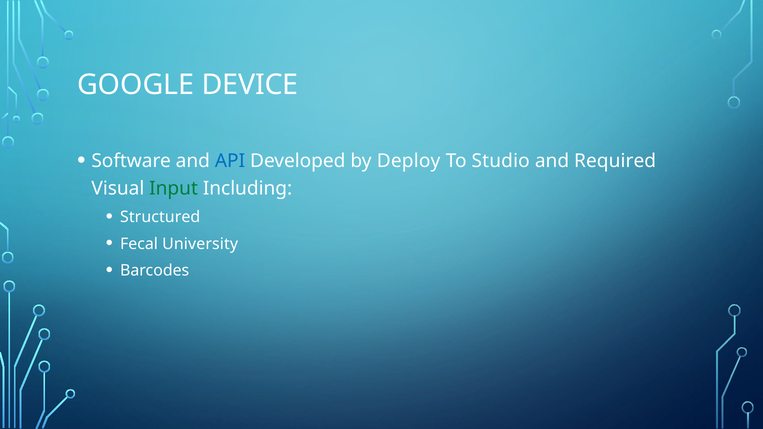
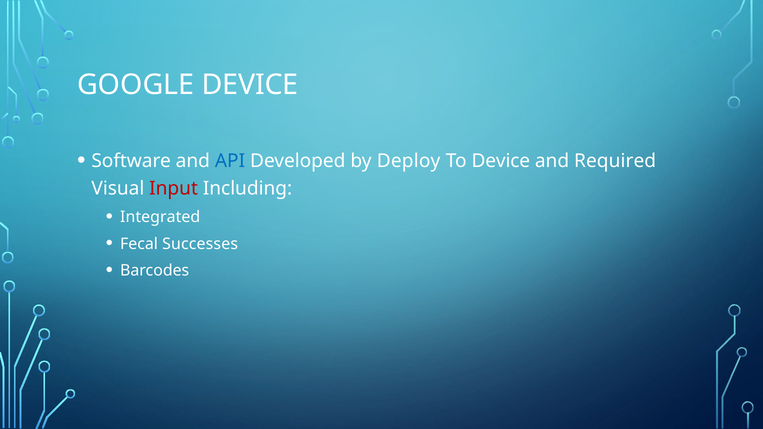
To Studio: Studio -> Device
Input colour: green -> red
Structured: Structured -> Integrated
University: University -> Successes
